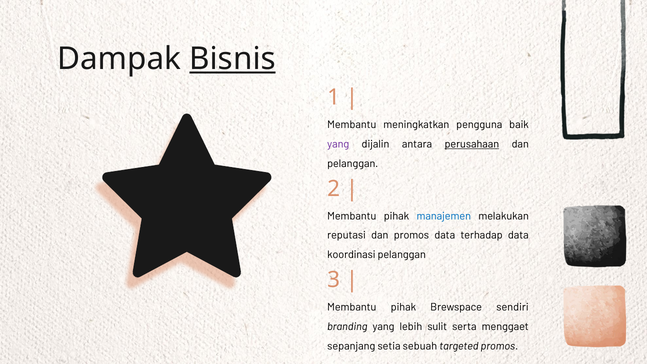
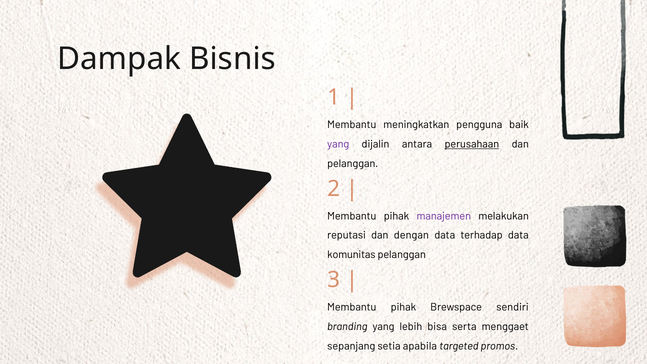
Bisnis underline: present -> none
manajemen colour: blue -> purple
dan promos: promos -> dengan
koordinasi: koordinasi -> komunitas
sulit: sulit -> bisa
sebuah: sebuah -> apabila
